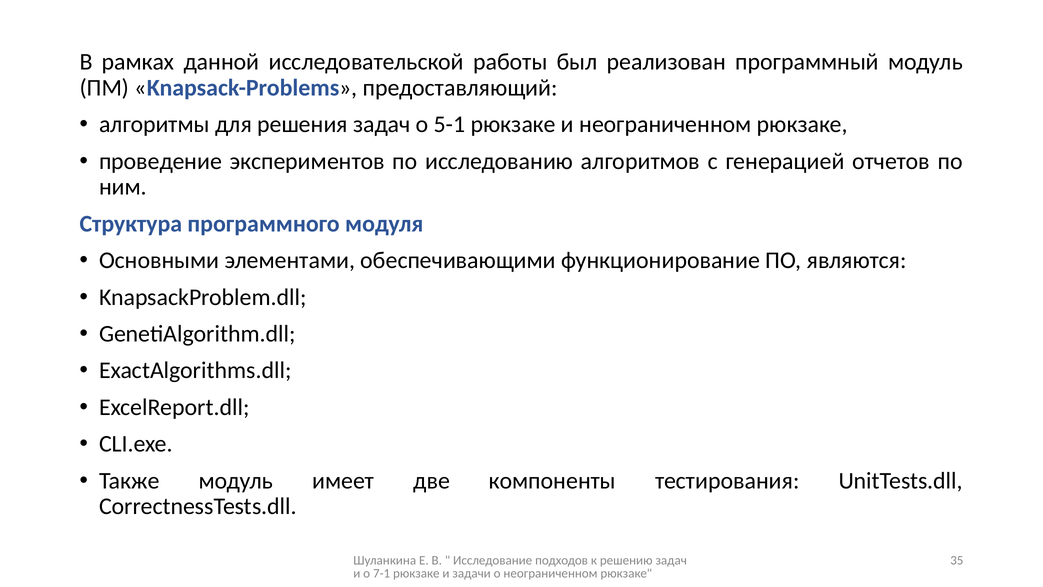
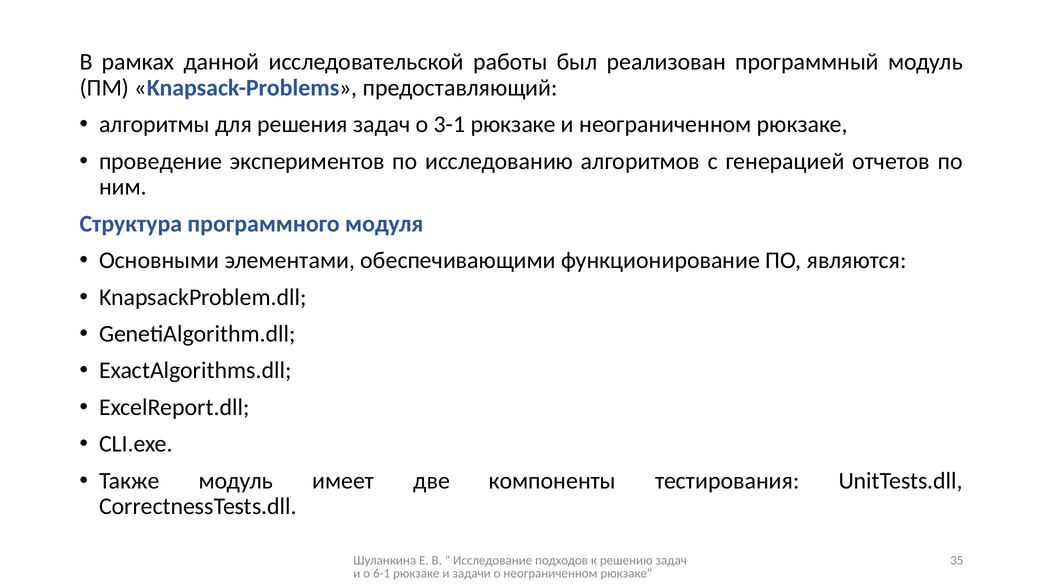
5-1: 5-1 -> 3-1
7-1: 7-1 -> 6-1
